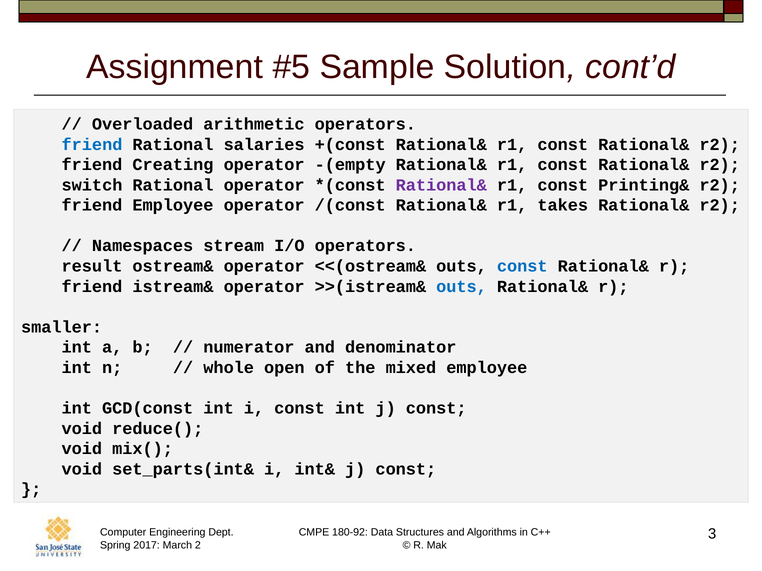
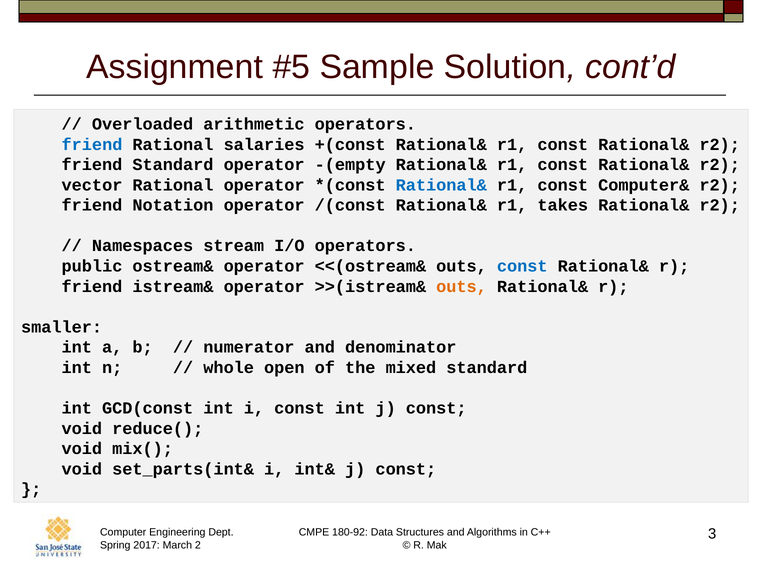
friend Creating: Creating -> Standard
switch: switch -> vector
Rational& at (441, 185) colour: purple -> blue
Printing&: Printing& -> Computer&
friend Employee: Employee -> Notation
result: result -> public
outs at (462, 287) colour: blue -> orange
mixed employee: employee -> standard
